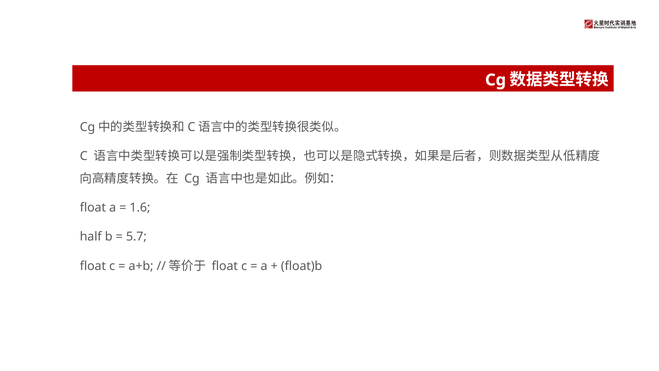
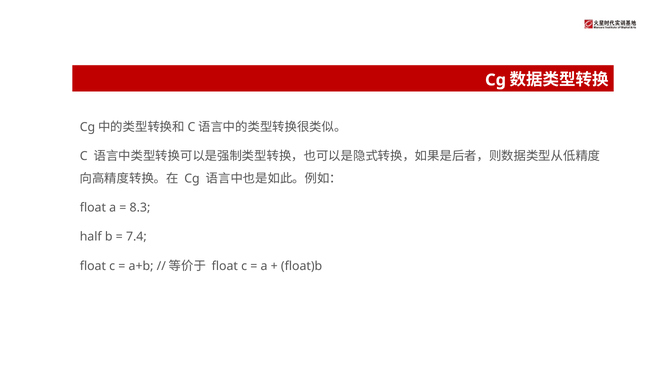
1.6: 1.6 -> 8.3
5.7: 5.7 -> 7.4
